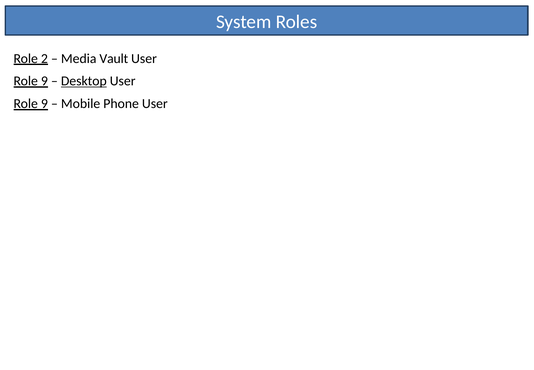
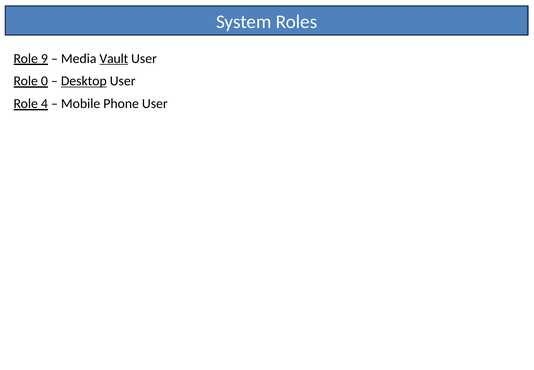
2: 2 -> 9
Vault underline: none -> present
9 at (44, 81): 9 -> 0
9 at (44, 104): 9 -> 4
